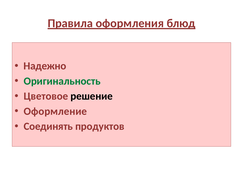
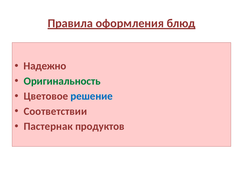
решение colour: black -> blue
Оформление: Оформление -> Соответствии
Соединять: Соединять -> Пастернак
